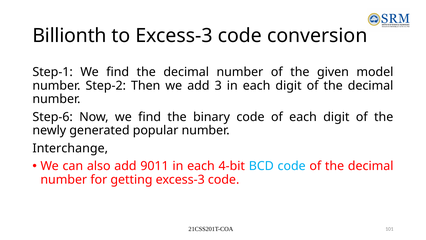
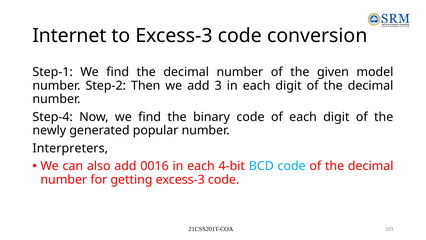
Billionth: Billionth -> Internet
Step-6: Step-6 -> Step-4
Interchange: Interchange -> Interpreters
9011: 9011 -> 0016
